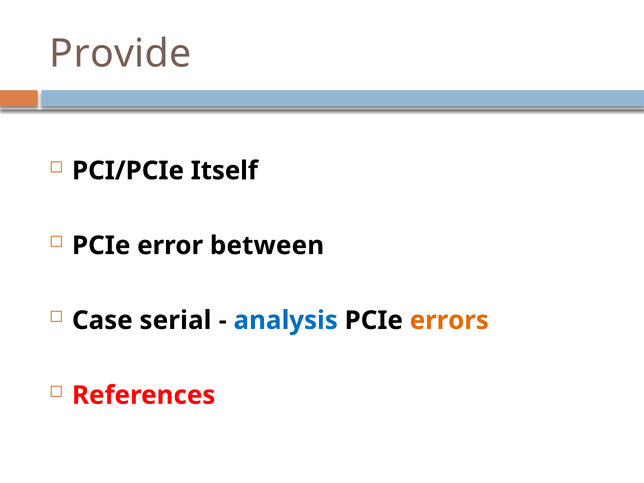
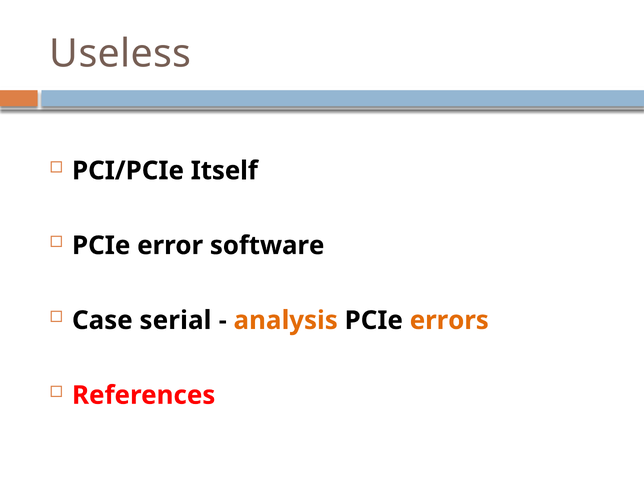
Provide: Provide -> Useless
between: between -> software
analysis colour: blue -> orange
